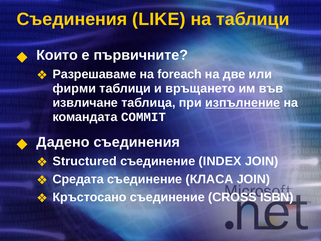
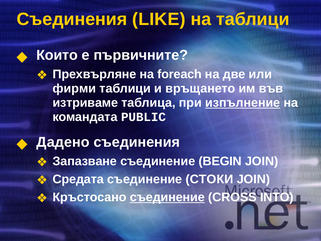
Разрешаваме: Разрешаваме -> Прехвърляне
извличане: извличане -> изтриваме
COMMIT: COMMIT -> PUBLIC
Structured: Structured -> Запазване
INDEX: INDEX -> BEGIN
КЛАСА: КЛАСА -> СТОКИ
съединение at (167, 197) underline: none -> present
ISBN: ISBN -> INTO
